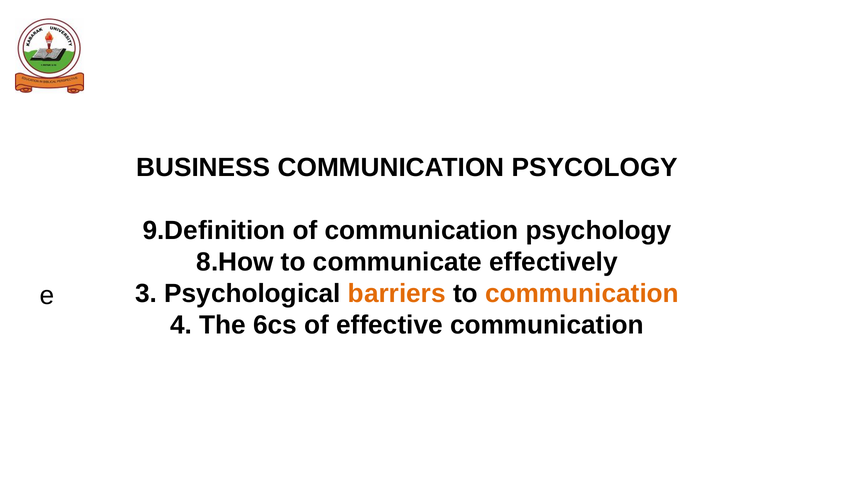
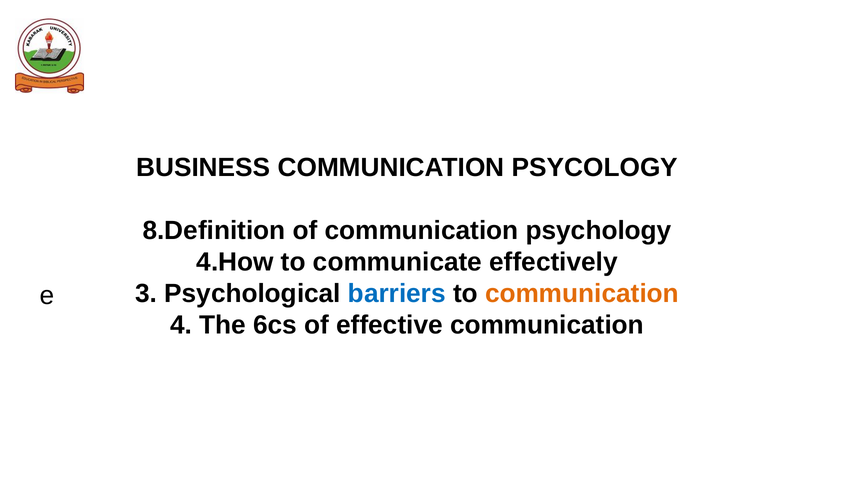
9.Definition: 9.Definition -> 8.Definition
8.How: 8.How -> 4.How
barriers colour: orange -> blue
